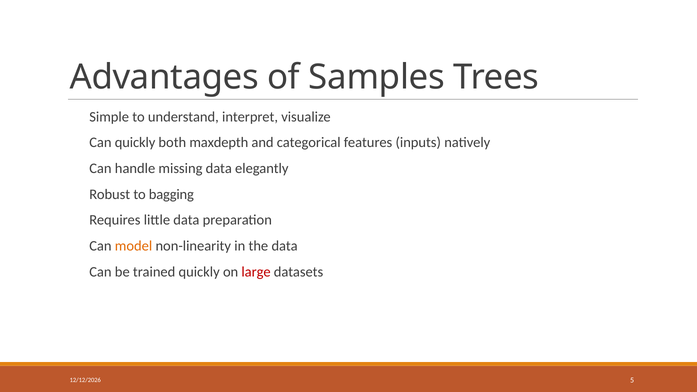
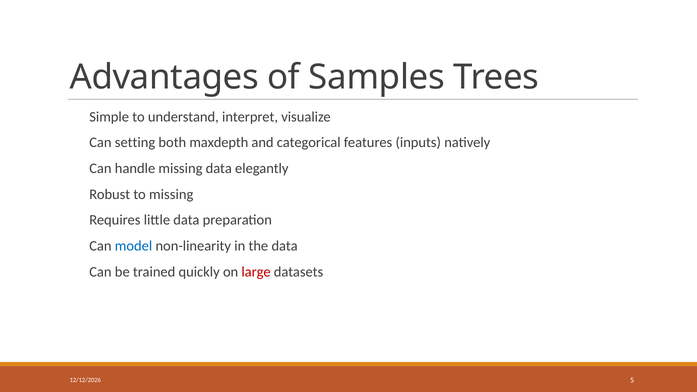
quickly at (135, 143): quickly -> setting
to bagging: bagging -> missing
model colour: orange -> blue
